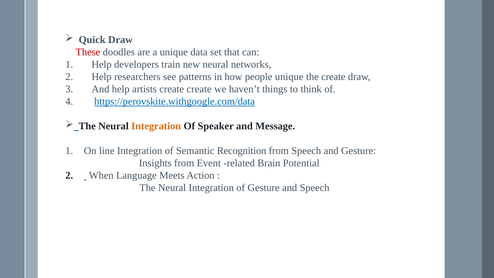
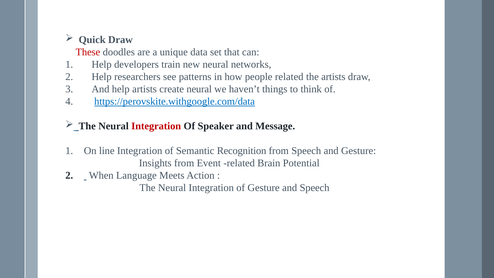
people unique: unique -> related
the create: create -> artists
create create: create -> neural
Integration at (156, 126) colour: orange -> red
